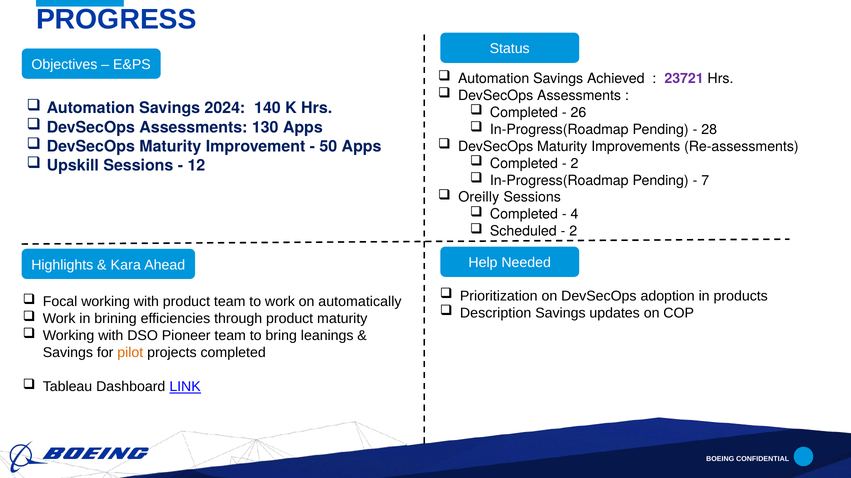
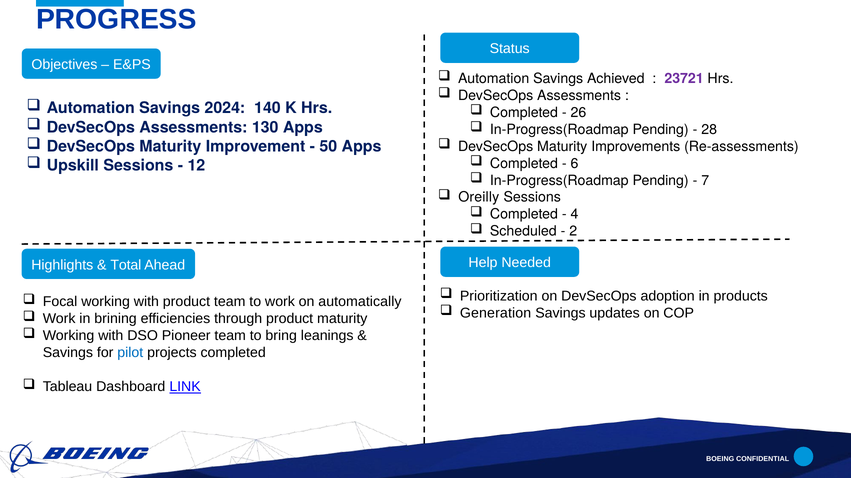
2 at (574, 164): 2 -> 6
Kara: Kara -> Total
Description: Description -> Generation
pilot colour: orange -> blue
